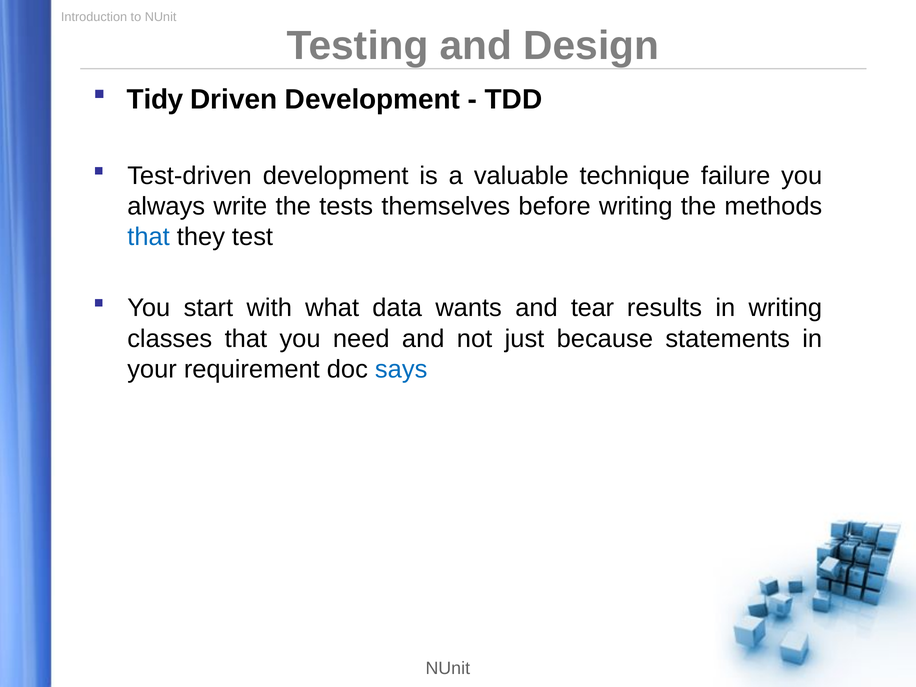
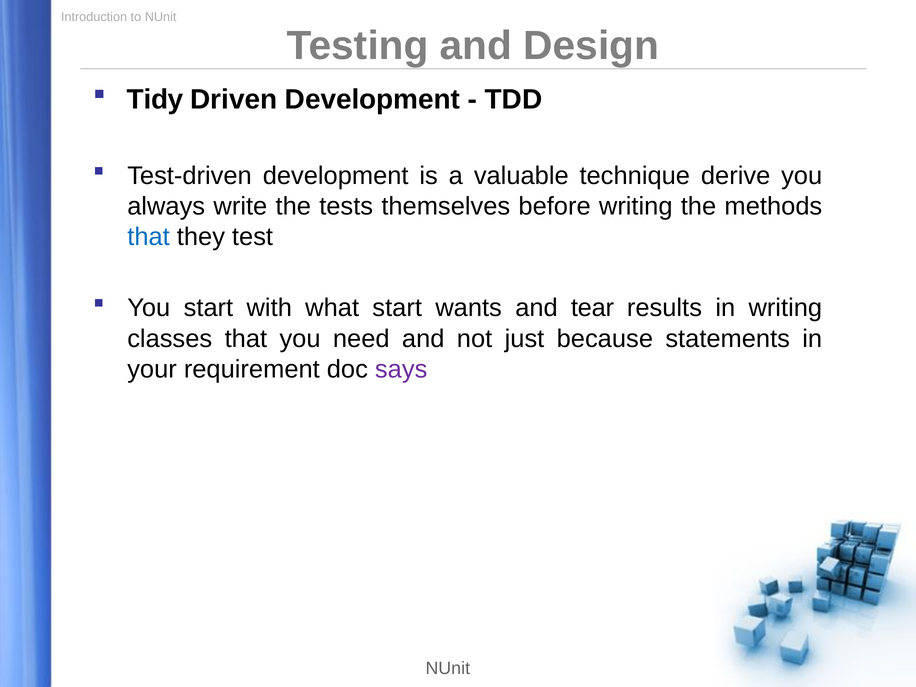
failure: failure -> derive
what data: data -> start
says colour: blue -> purple
